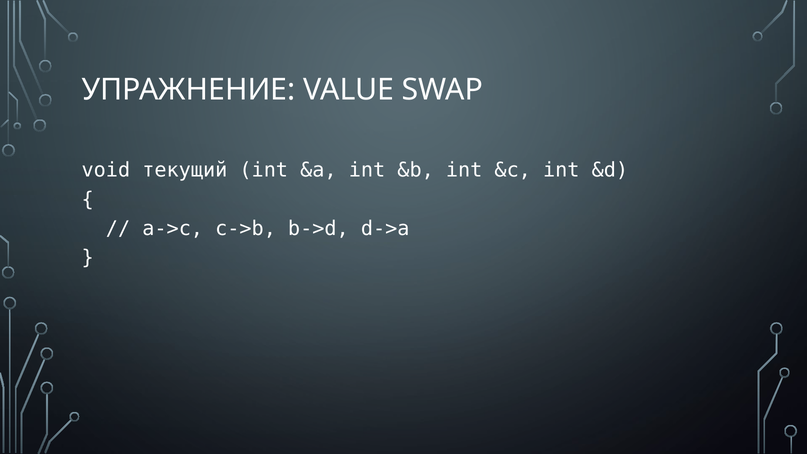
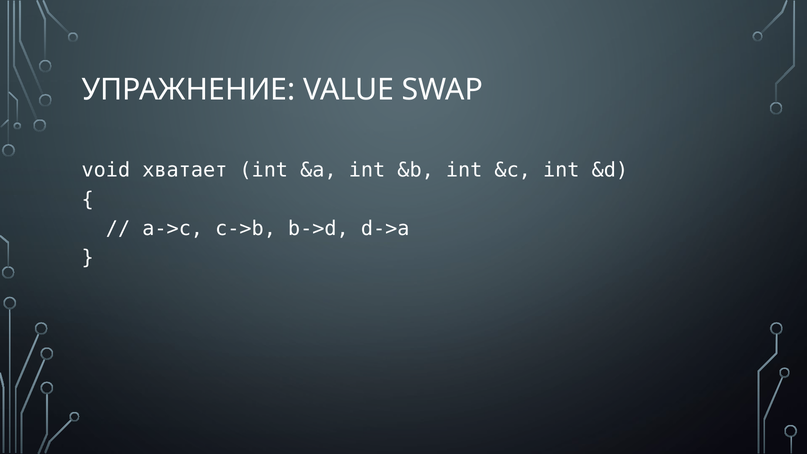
текущий: текущий -> хватает
